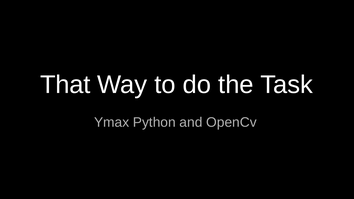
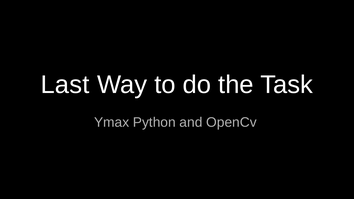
That: That -> Last
